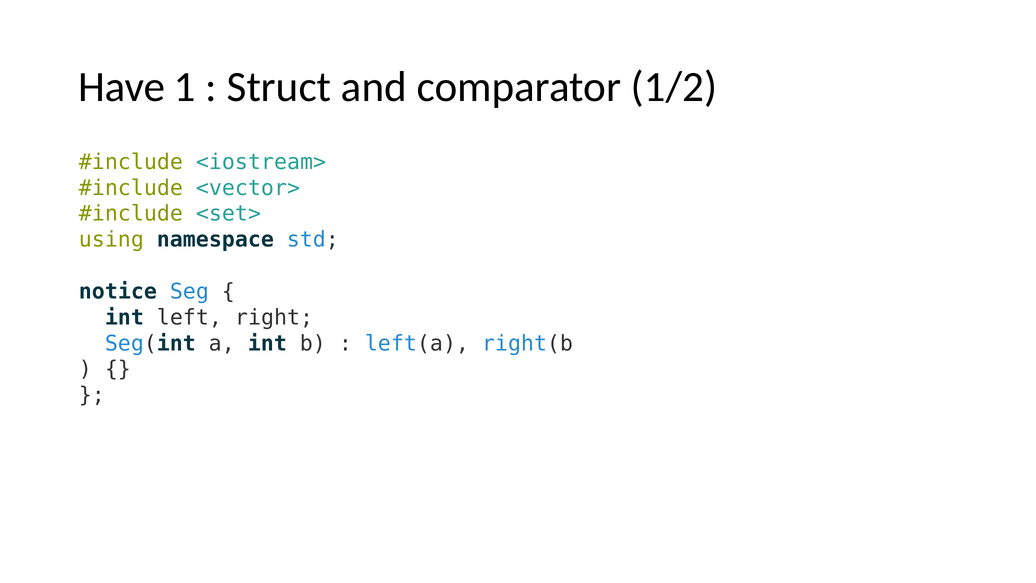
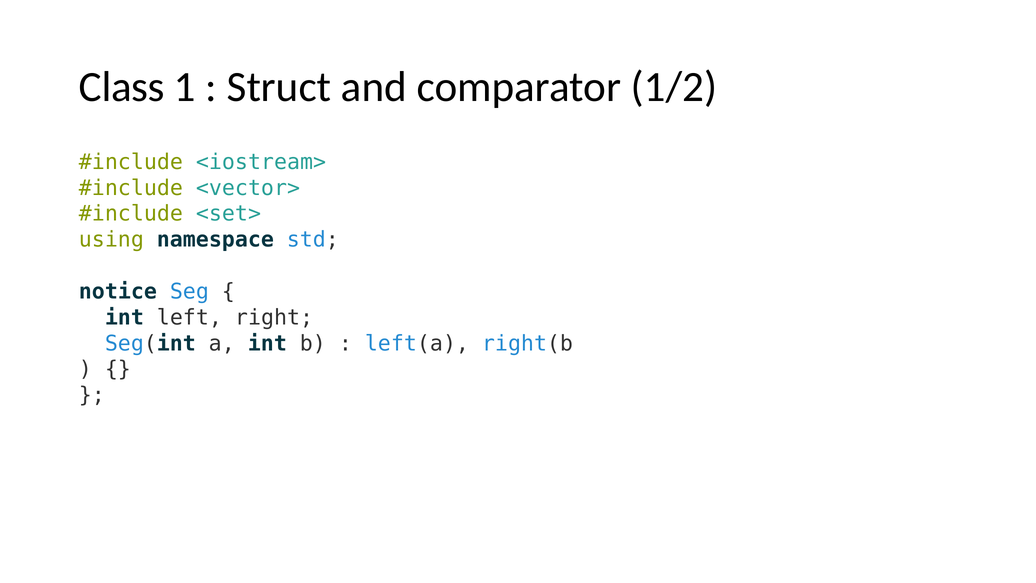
Have: Have -> Class
